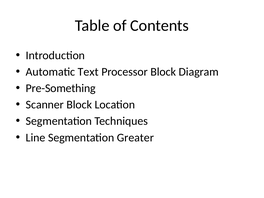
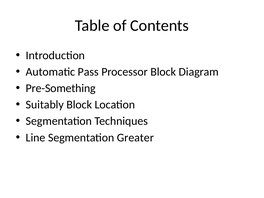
Text: Text -> Pass
Scanner: Scanner -> Suitably
